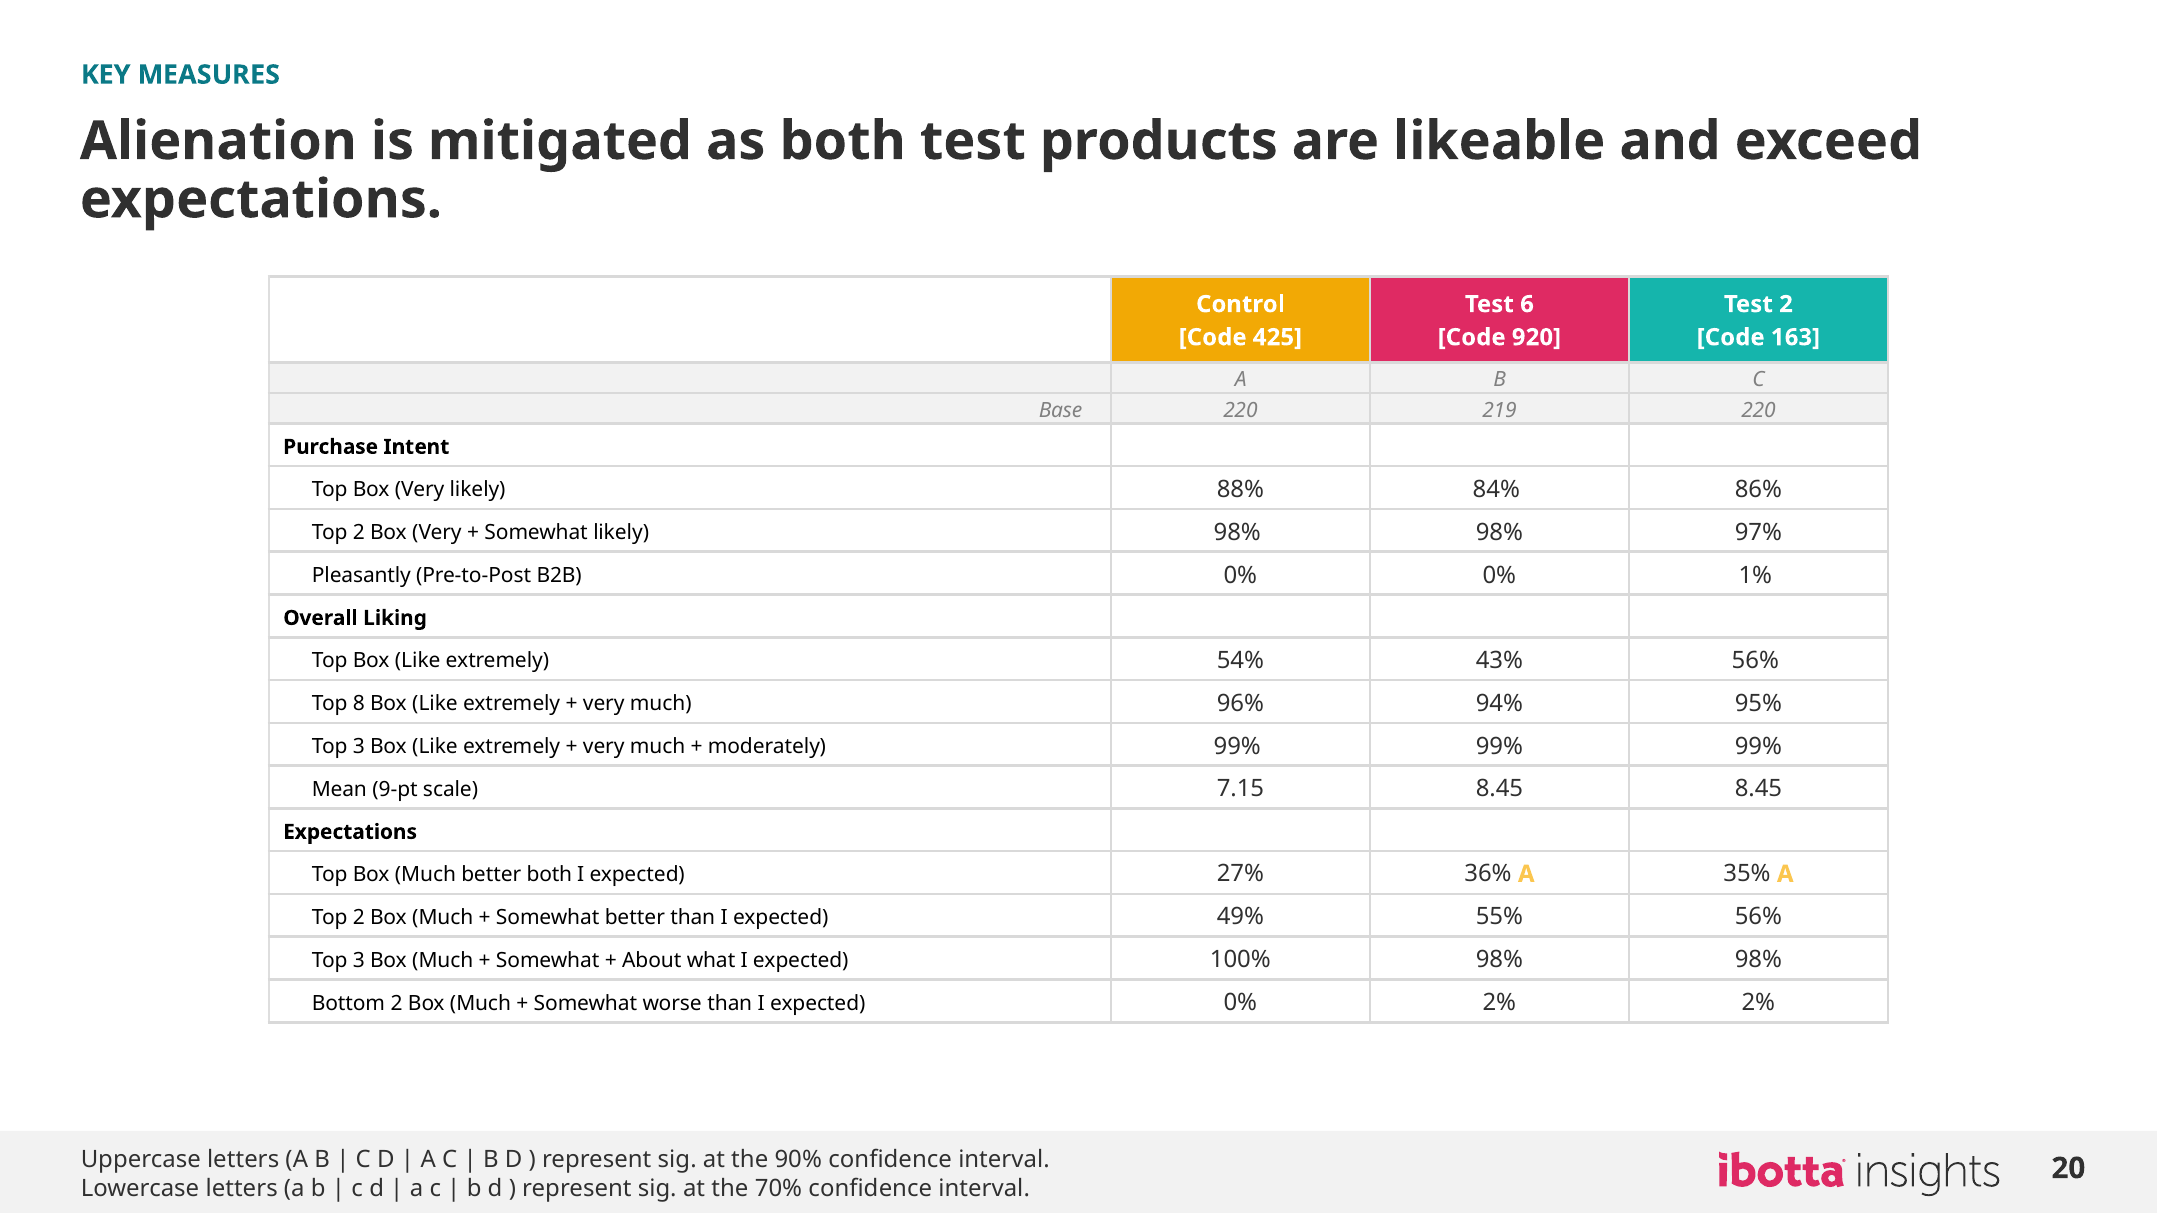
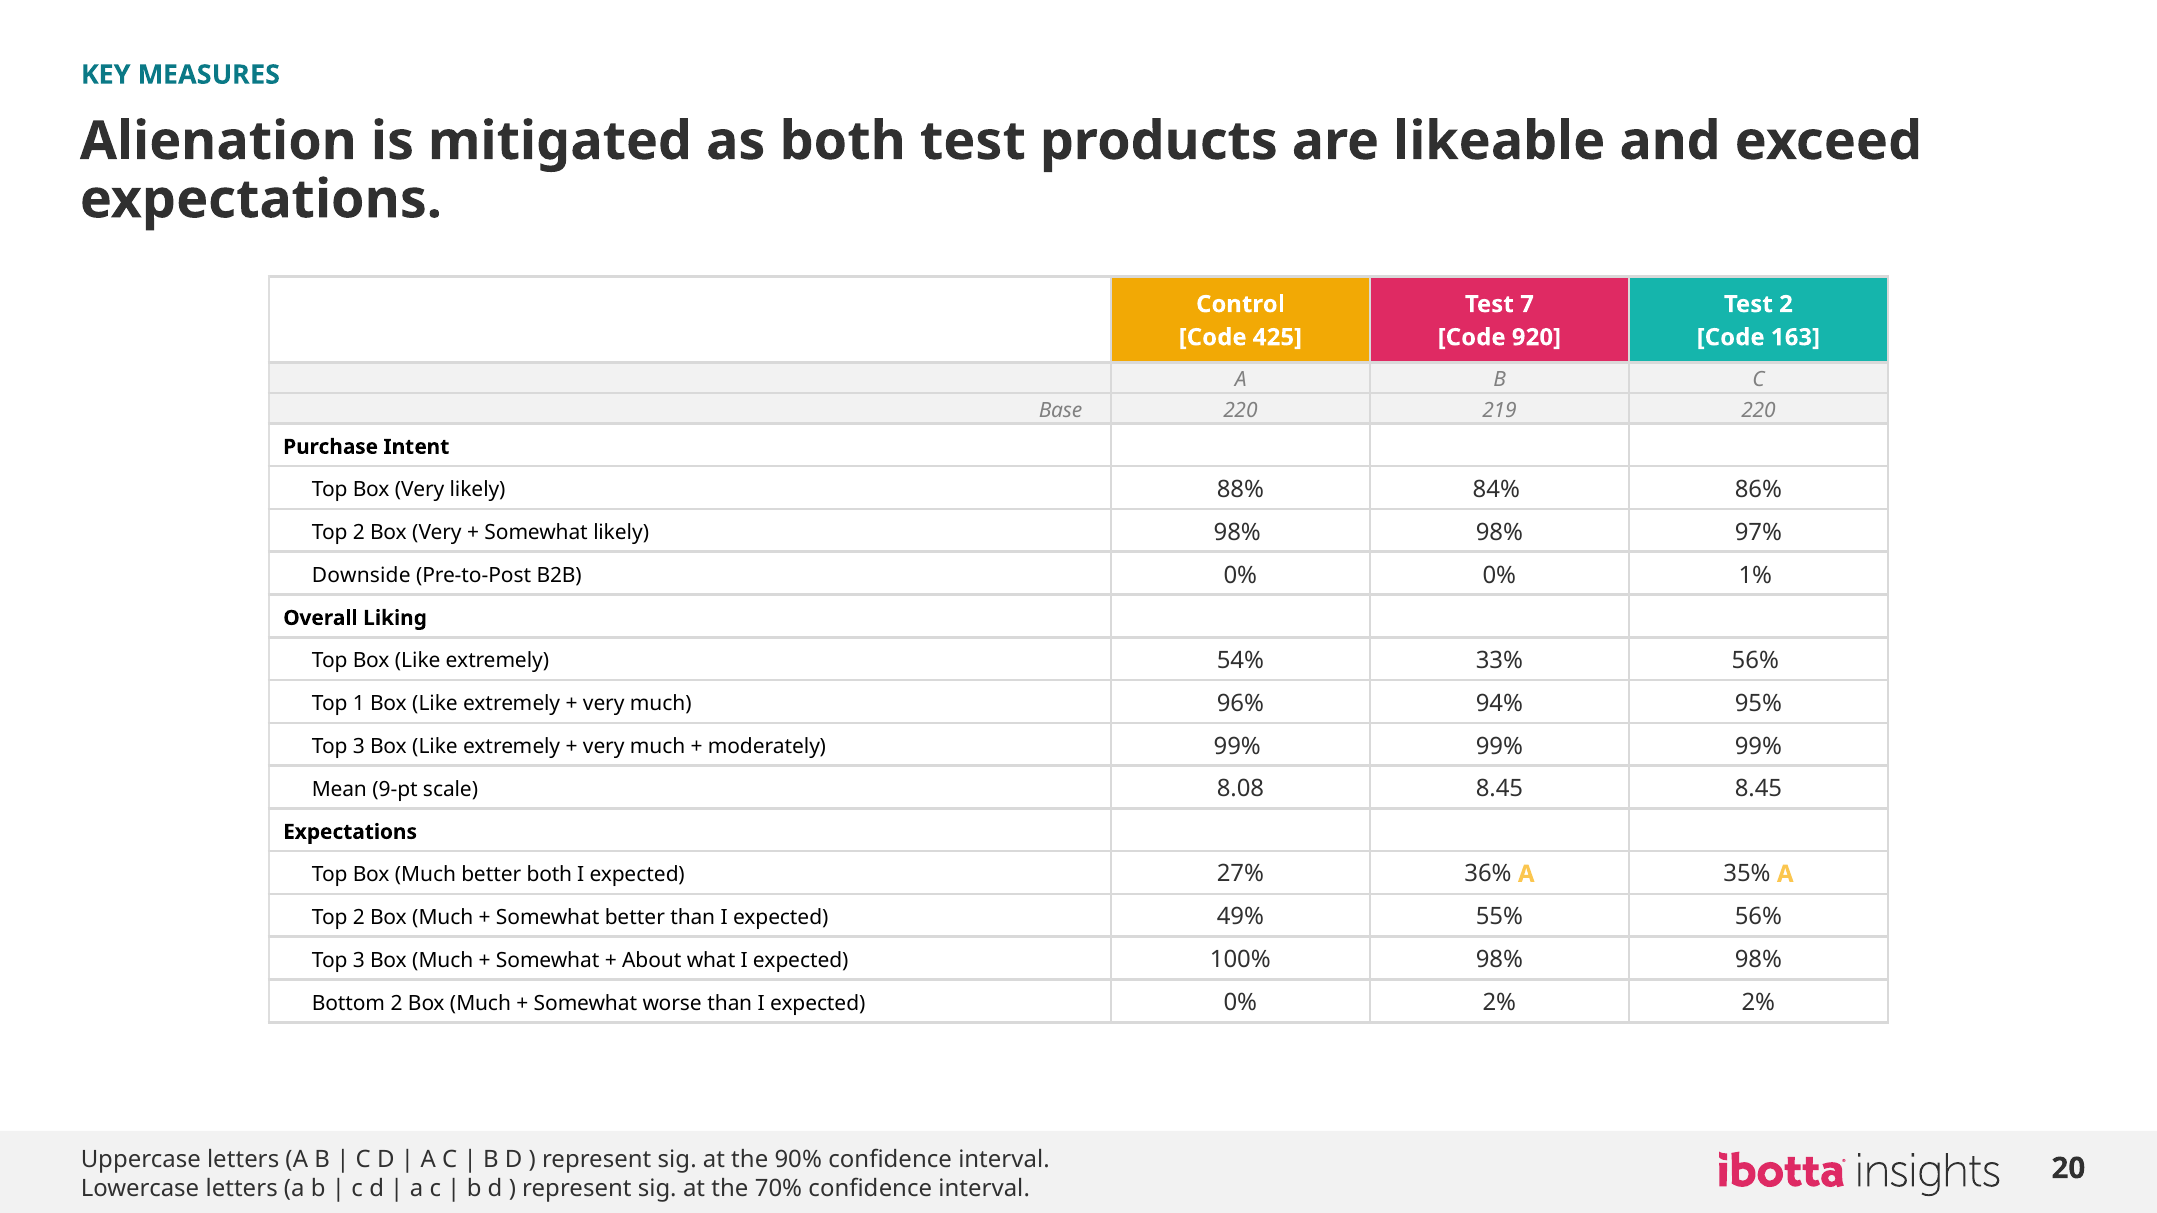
6: 6 -> 7
Pleasantly: Pleasantly -> Downside
43%: 43% -> 33%
8: 8 -> 1
7.15: 7.15 -> 8.08
